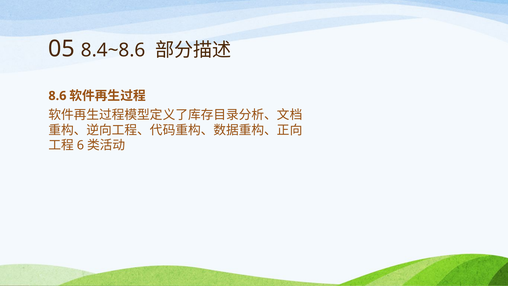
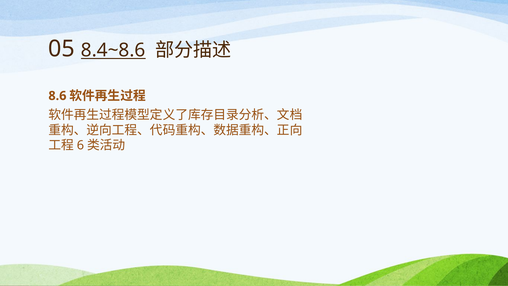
8.4~8.6 underline: none -> present
